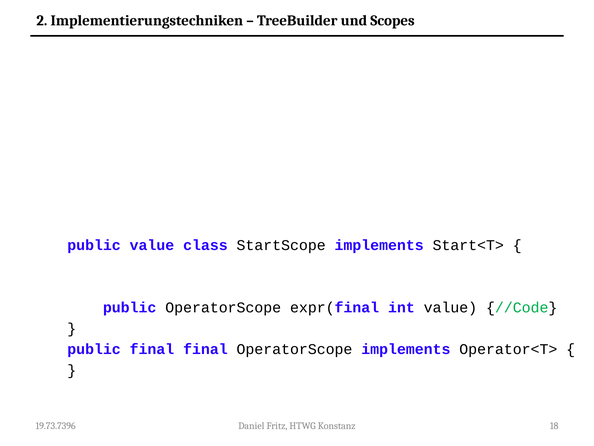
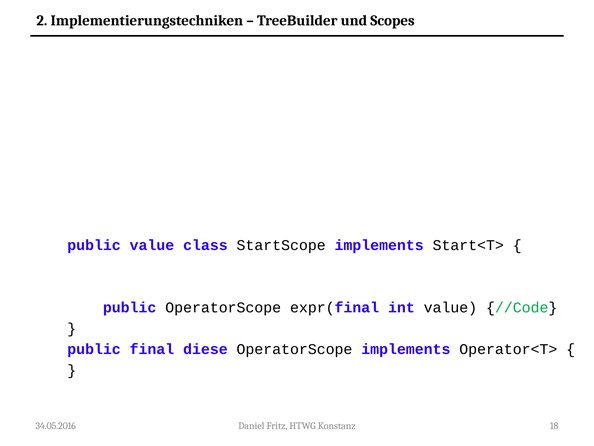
final final: final -> diese
19.73.7396: 19.73.7396 -> 34.05.2016
